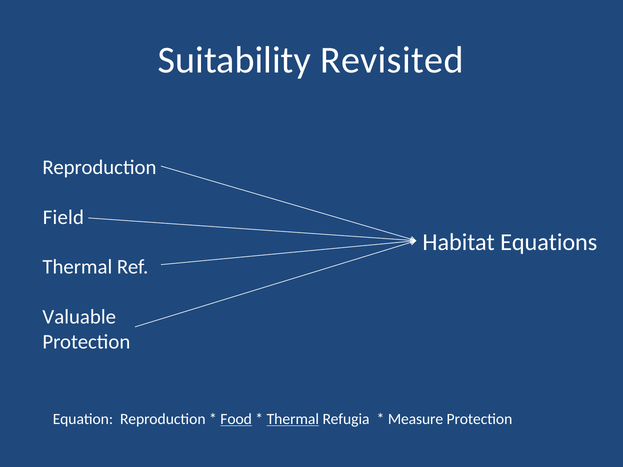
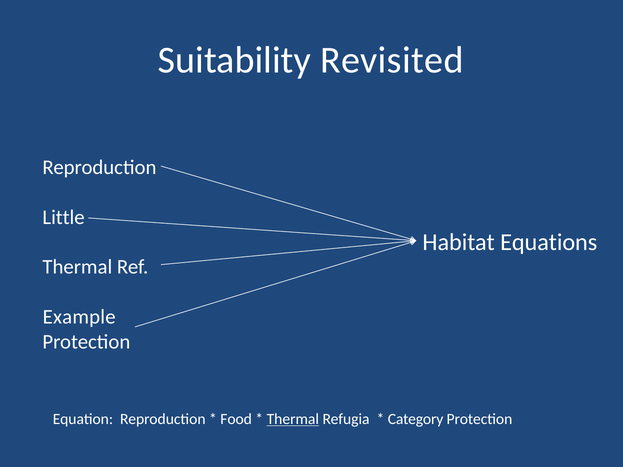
Field: Field -> Little
Valuable: Valuable -> Example
Food underline: present -> none
Measure: Measure -> Category
